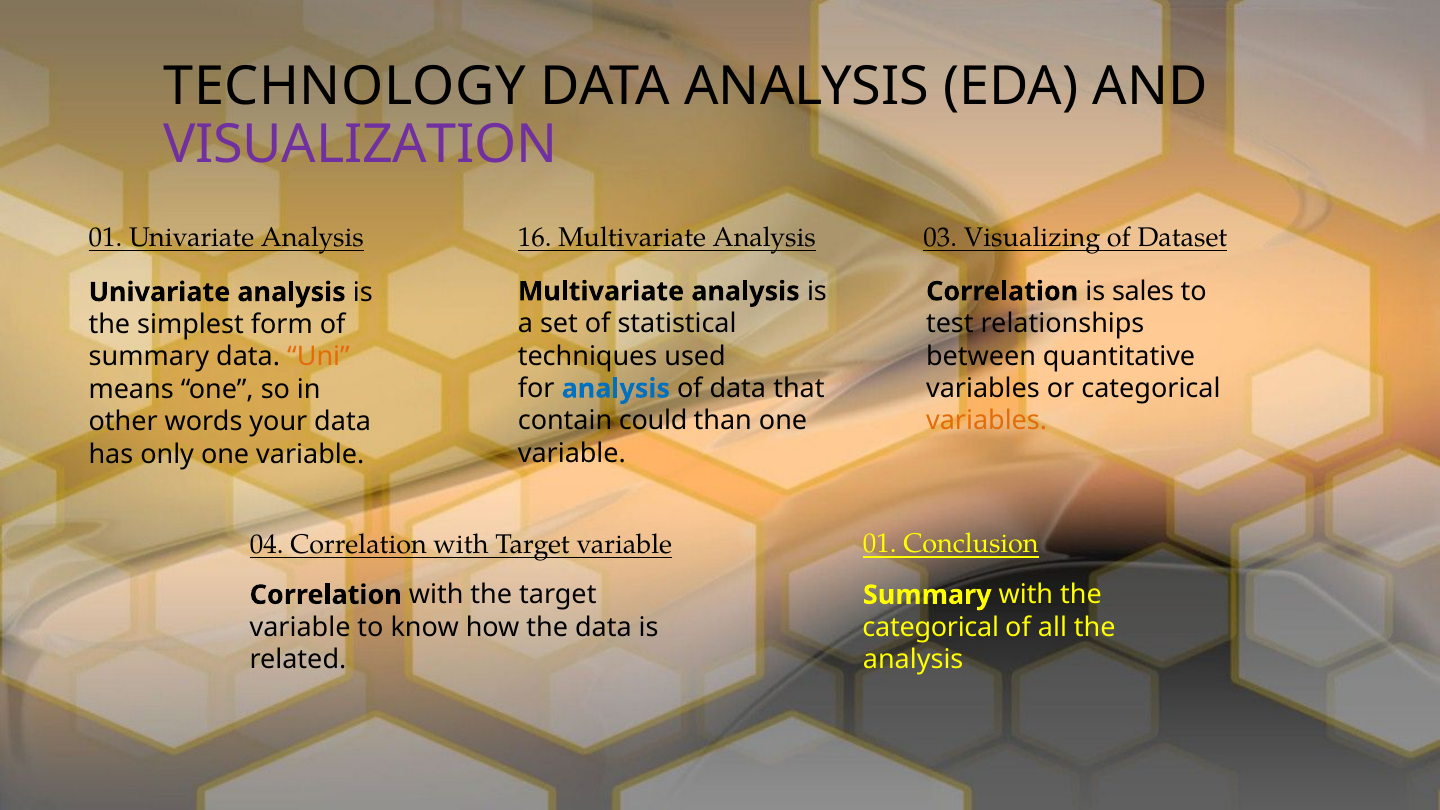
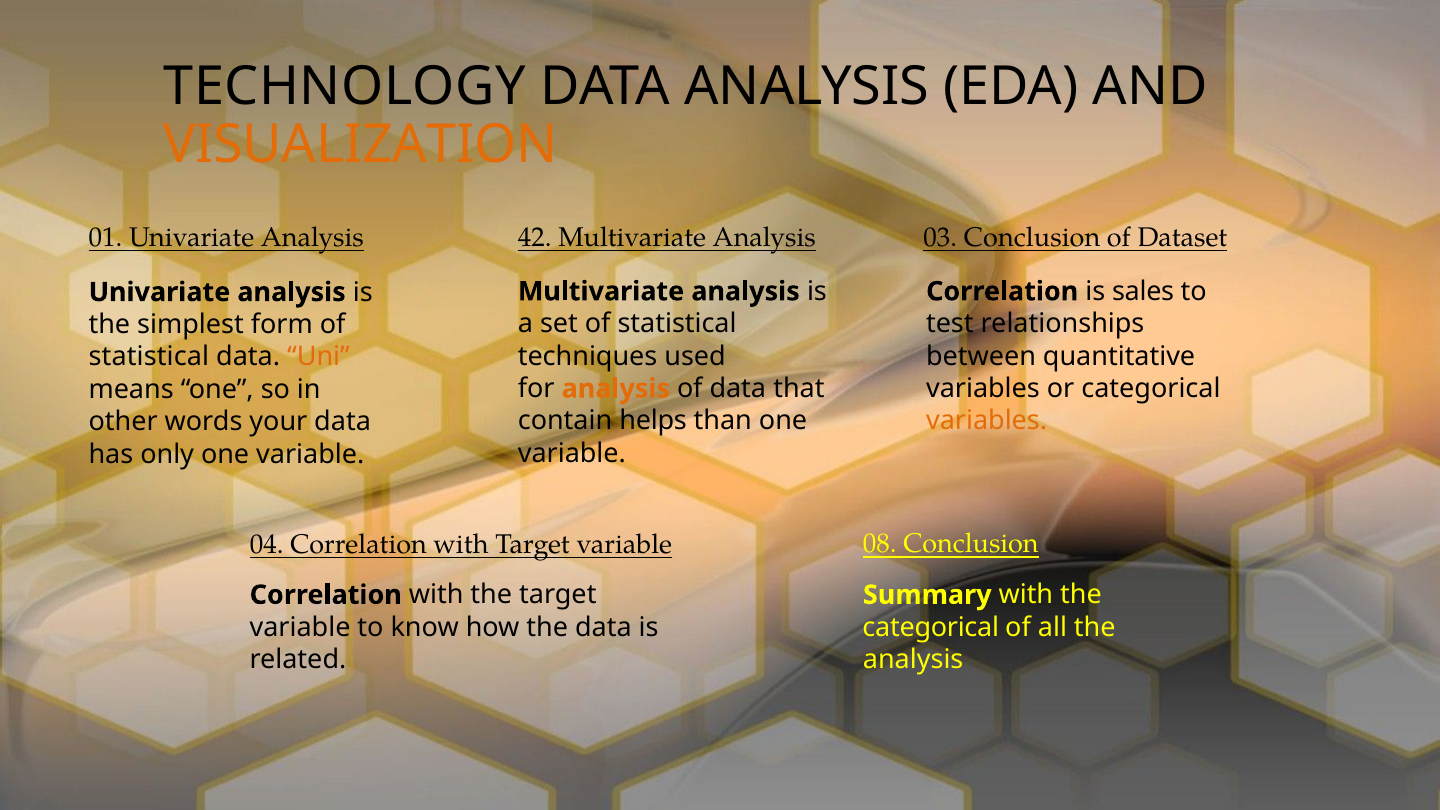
VISUALIZATION colour: purple -> orange
16: 16 -> 42
03 Visualizing: Visualizing -> Conclusion
summary at (149, 357): summary -> statistical
analysis at (616, 389) colour: blue -> orange
could: could -> helps
variable 01: 01 -> 08
